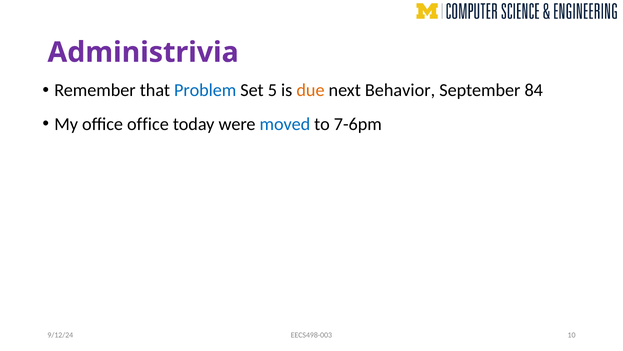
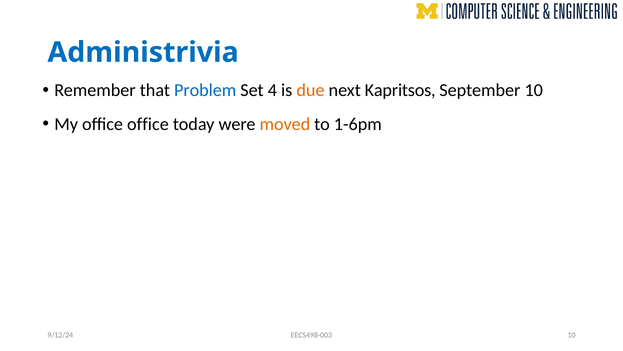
Administrivia colour: purple -> blue
5: 5 -> 4
Behavior: Behavior -> Kapritsos
September 84: 84 -> 10
moved colour: blue -> orange
7-6pm: 7-6pm -> 1-6pm
